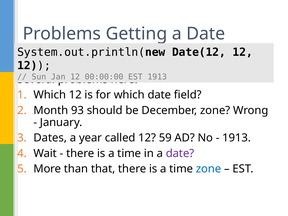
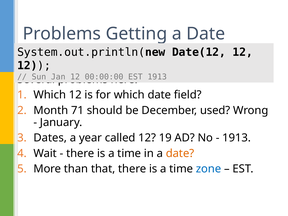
93: 93 -> 71
December zone: zone -> used
59: 59 -> 19
date at (180, 153) colour: purple -> orange
